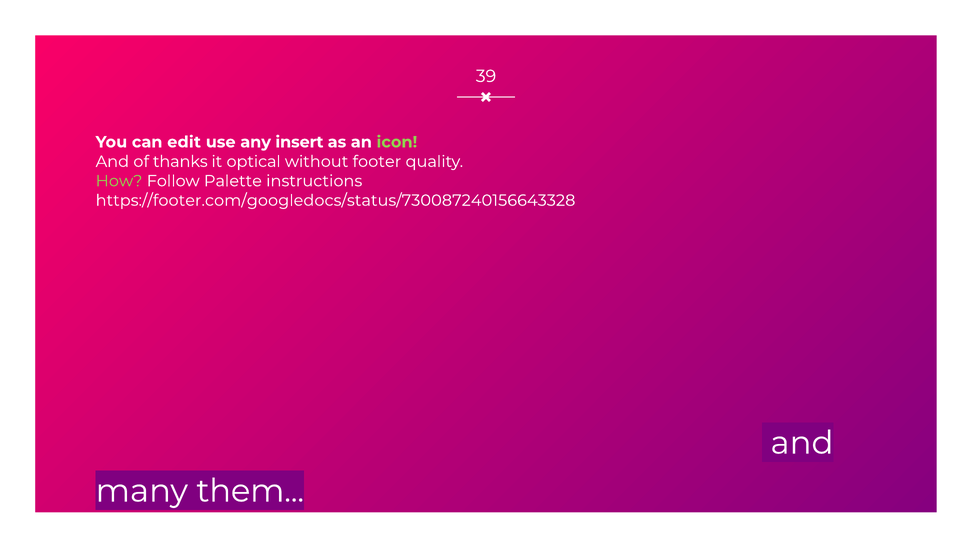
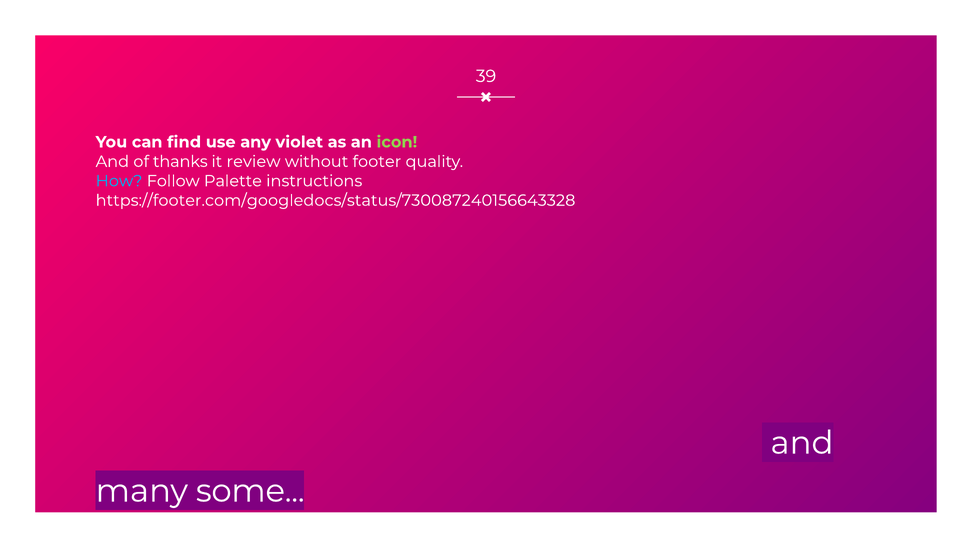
edit: edit -> find
insert: insert -> violet
optical: optical -> review
How colour: light green -> light blue
them: them -> some
